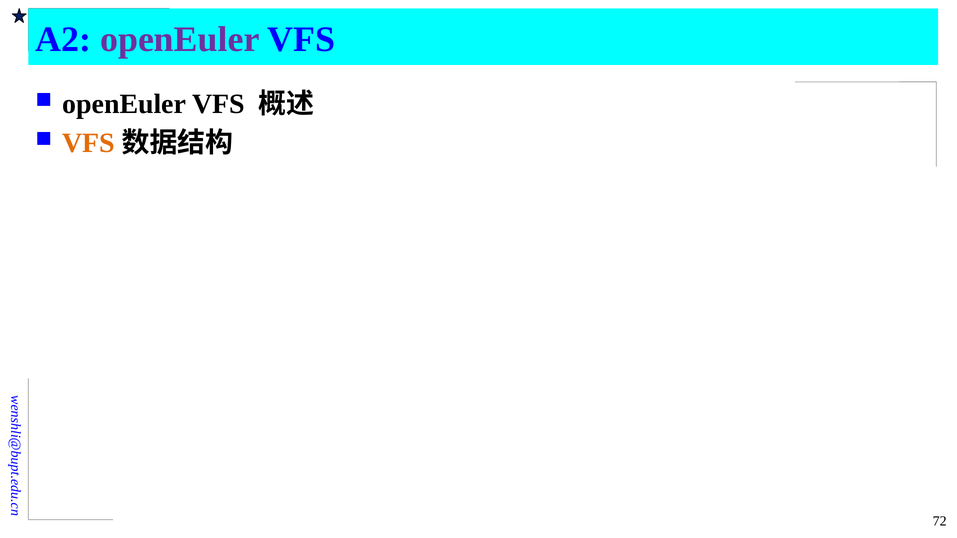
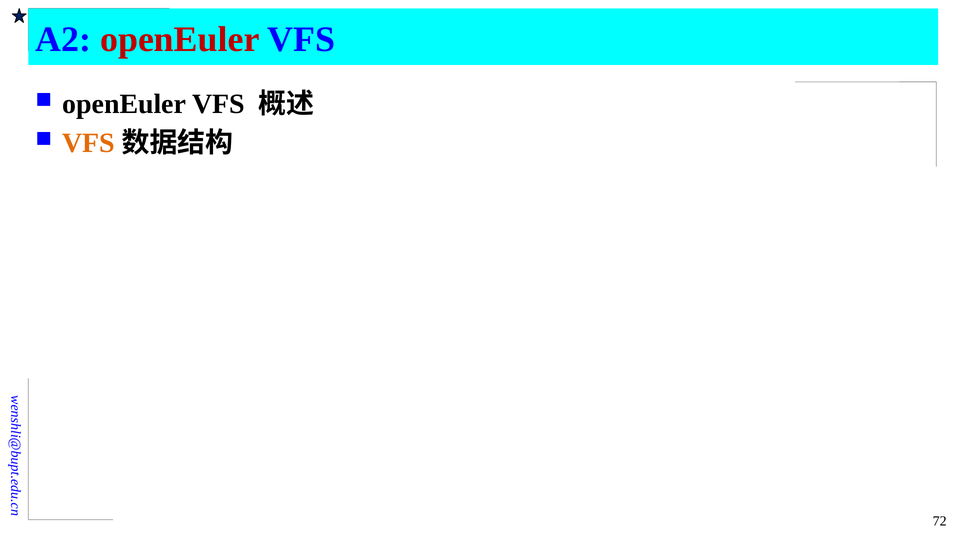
openEuler at (180, 39) colour: purple -> red
